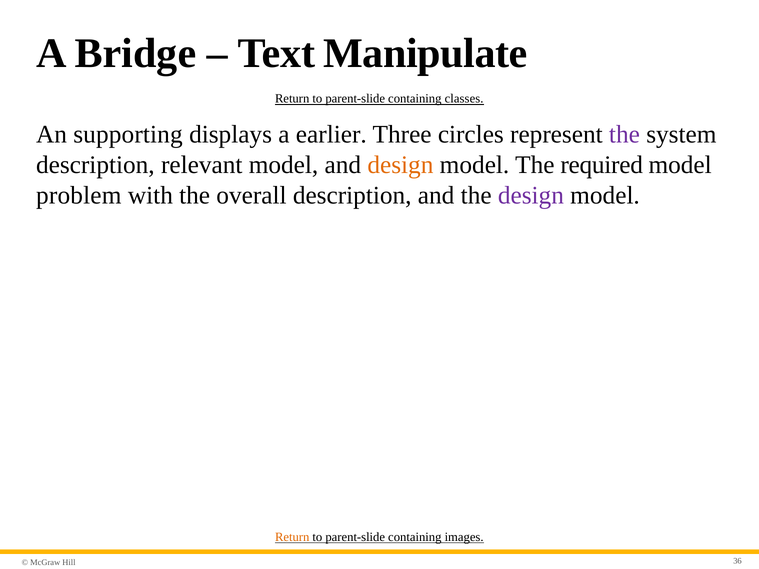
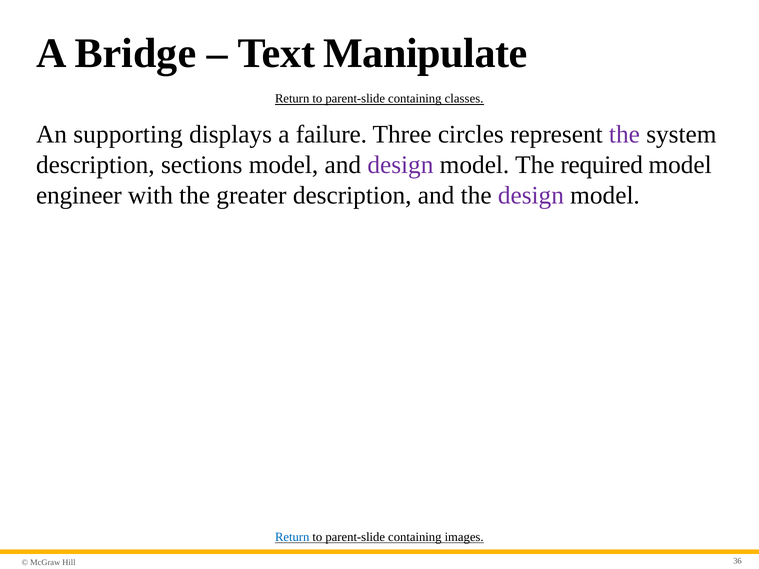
earlier: earlier -> failure
relevant: relevant -> sections
design at (400, 165) colour: orange -> purple
problem: problem -> engineer
overall: overall -> greater
Return at (292, 537) colour: orange -> blue
